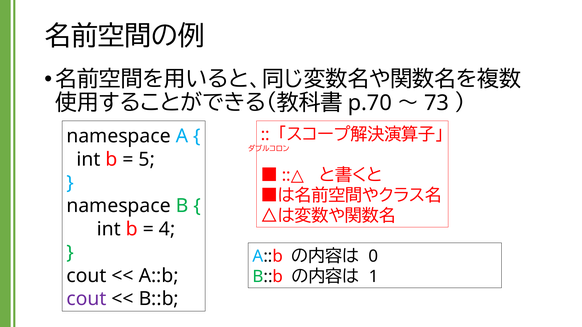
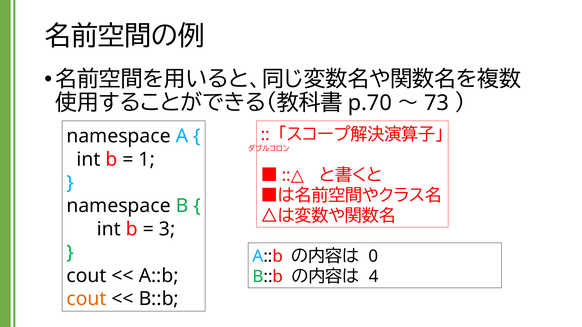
5: 5 -> 1
4: 4 -> 3
1: 1 -> 4
cout at (86, 299) colour: purple -> orange
